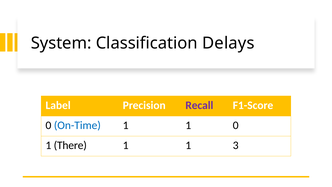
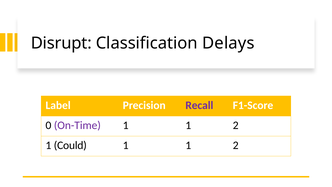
System: System -> Disrupt
On-Time colour: blue -> purple
0 at (236, 125): 0 -> 2
There: There -> Could
3 at (236, 145): 3 -> 2
